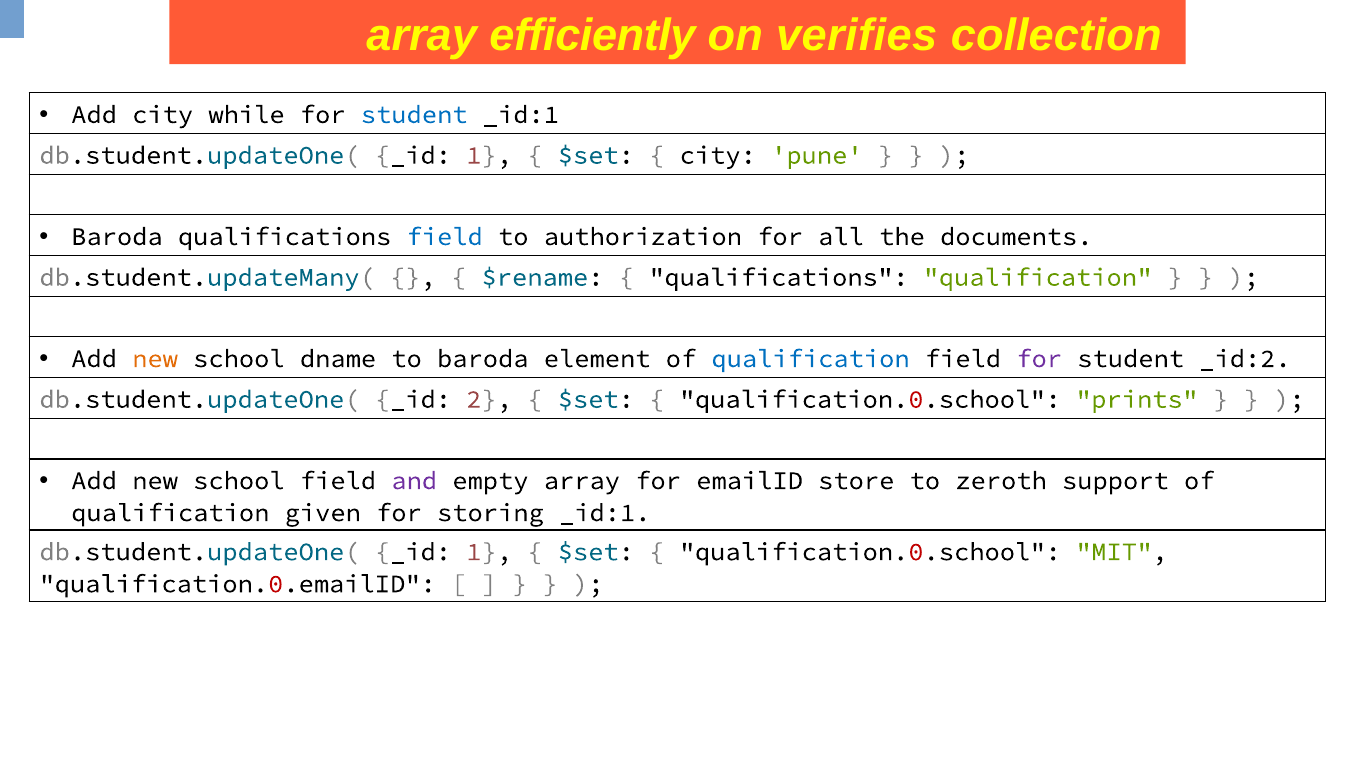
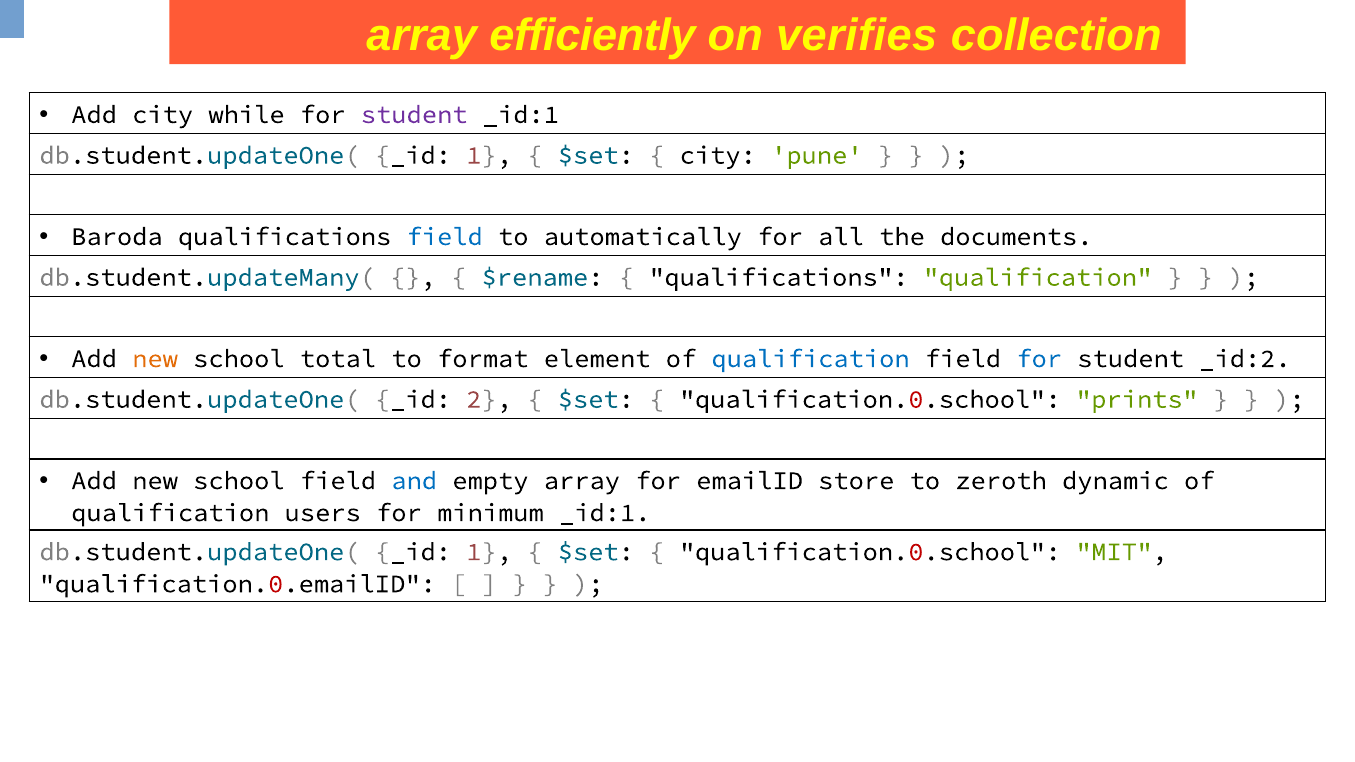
student at (414, 115) colour: blue -> purple
authorization: authorization -> automatically
dname: dname -> total
to baroda: baroda -> format
for at (1039, 359) colour: purple -> blue
and colour: purple -> blue
support: support -> dynamic
given: given -> users
storing: storing -> minimum
